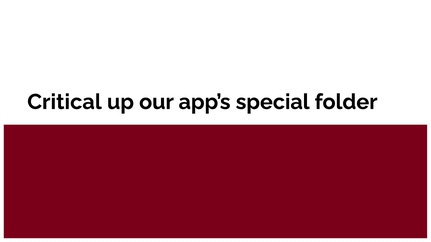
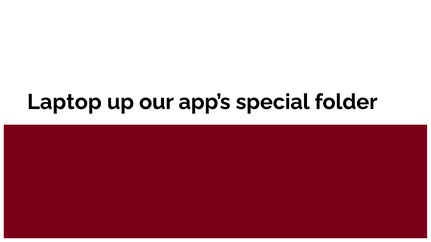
Critical: Critical -> Laptop
